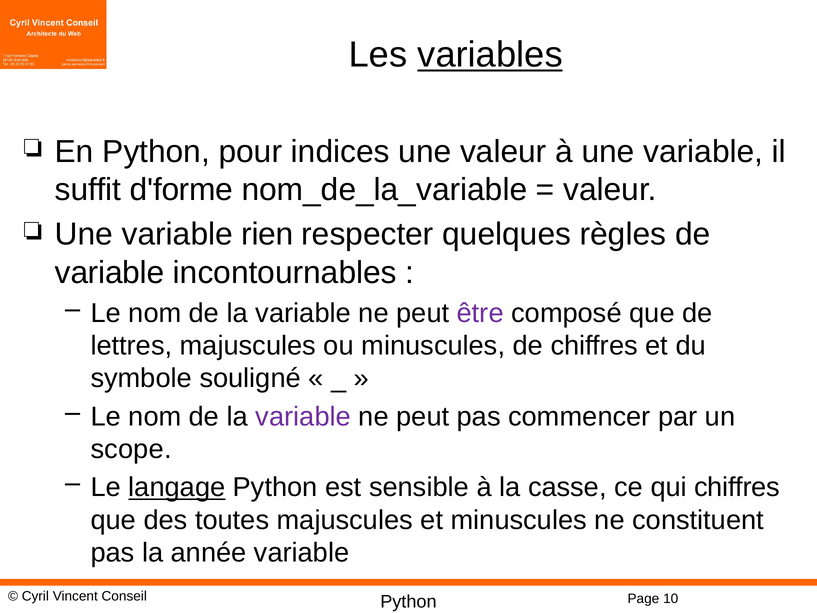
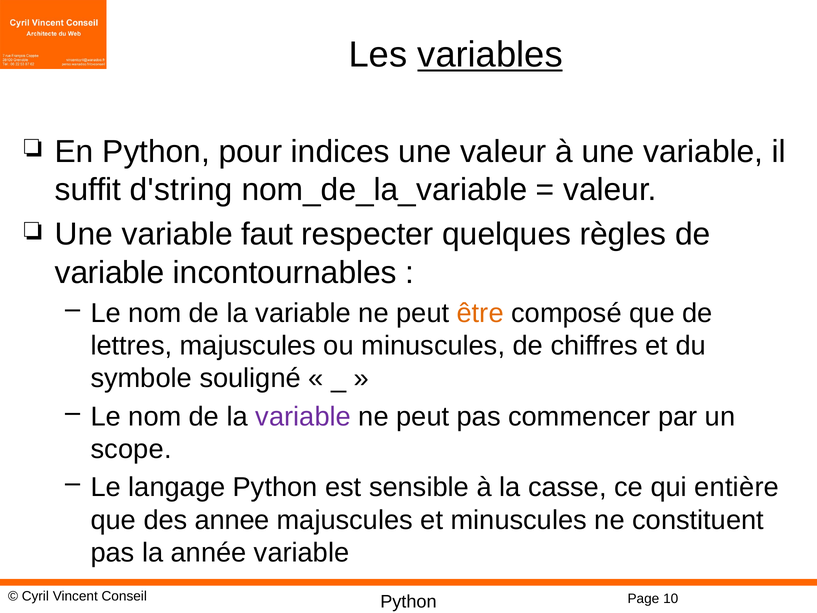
d'forme: d'forme -> d'string
rien: rien -> faut
être colour: purple -> orange
langage underline: present -> none
qui chiffres: chiffres -> entière
toutes: toutes -> annee
